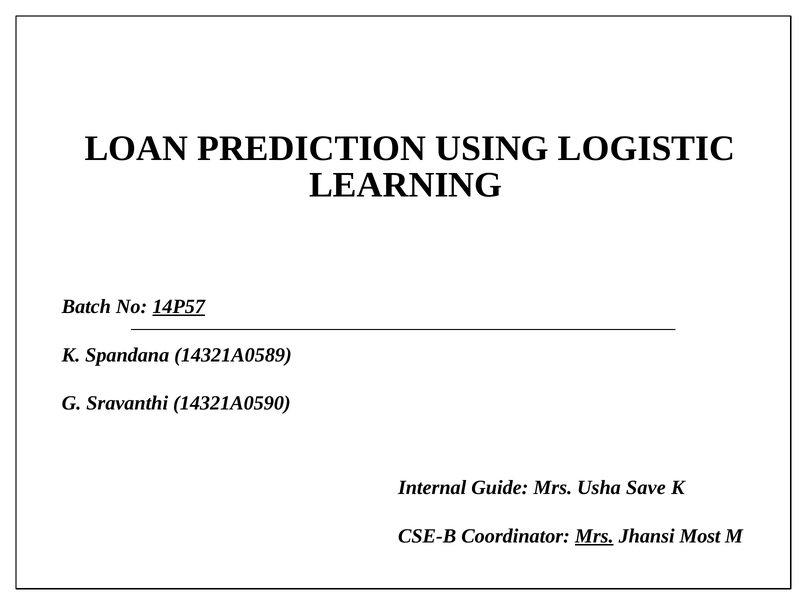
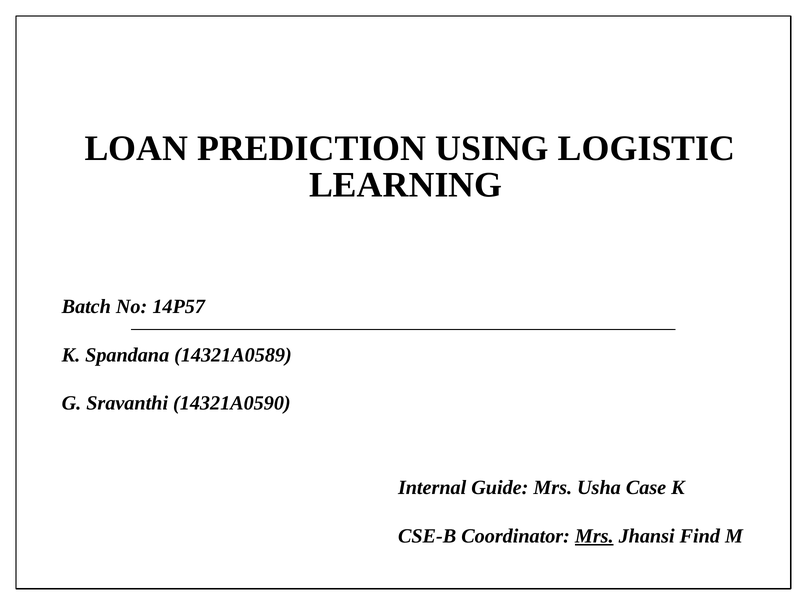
14P57 underline: present -> none
Save: Save -> Case
Most: Most -> Find
